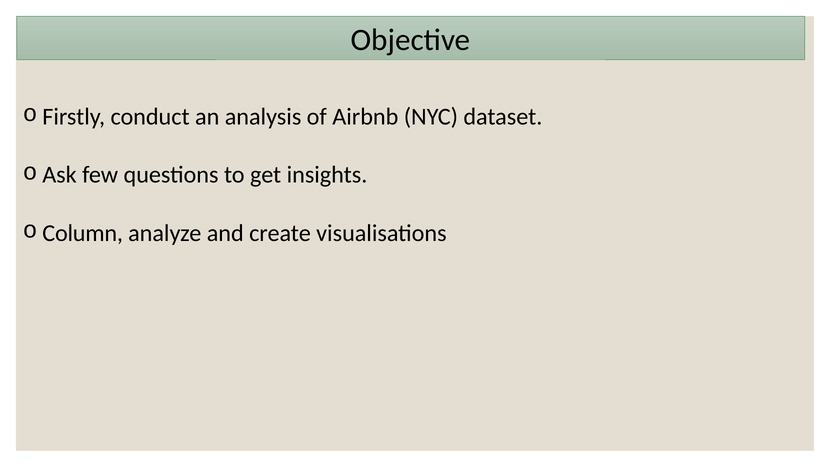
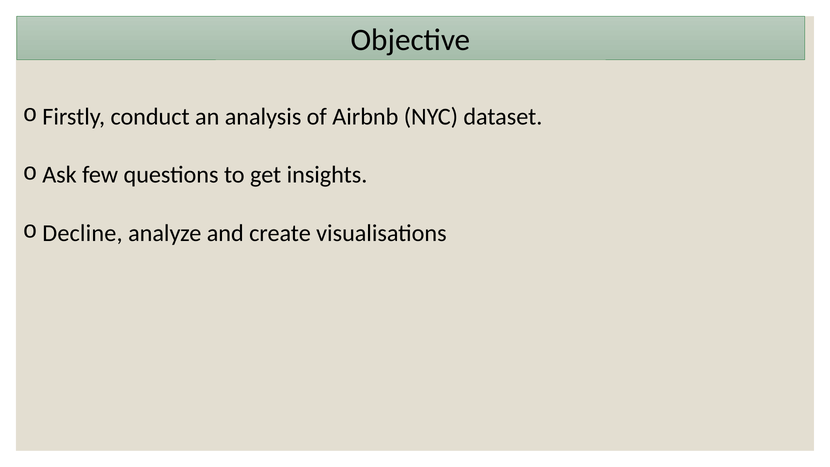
Column: Column -> Decline
